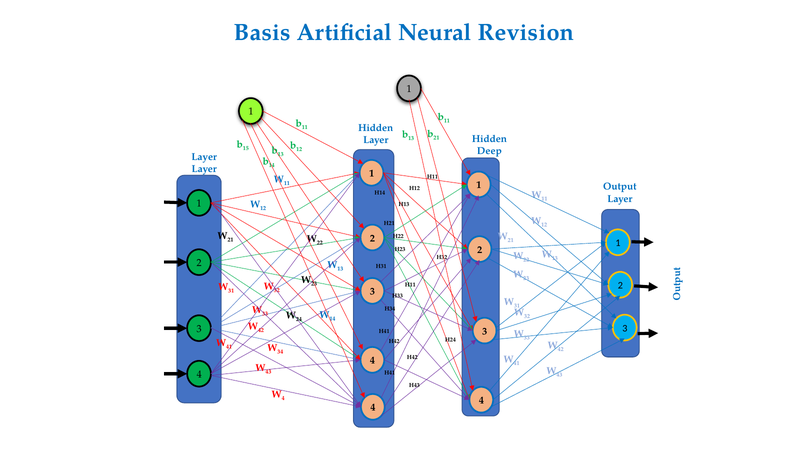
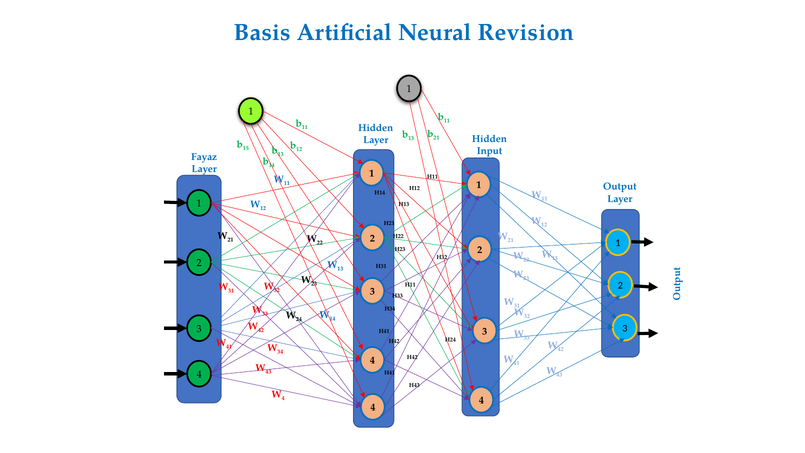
Deep: Deep -> Input
Layer at (204, 157): Layer -> Fayaz
